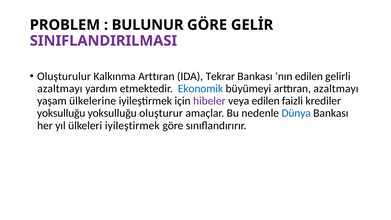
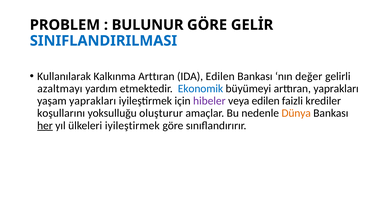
SINIFLANDIRILMASI colour: purple -> blue
Oluşturulur: Oluşturulur -> Kullanılarak
IDA Tekrar: Tekrar -> Edilen
nın edilen: edilen -> değer
arttıran azaltmayı: azaltmayı -> yaprakları
yaşam ülkelerine: ülkelerine -> yaprakları
yoksulluğu at (61, 113): yoksulluğu -> koşullarını
Dünya colour: blue -> orange
her underline: none -> present
